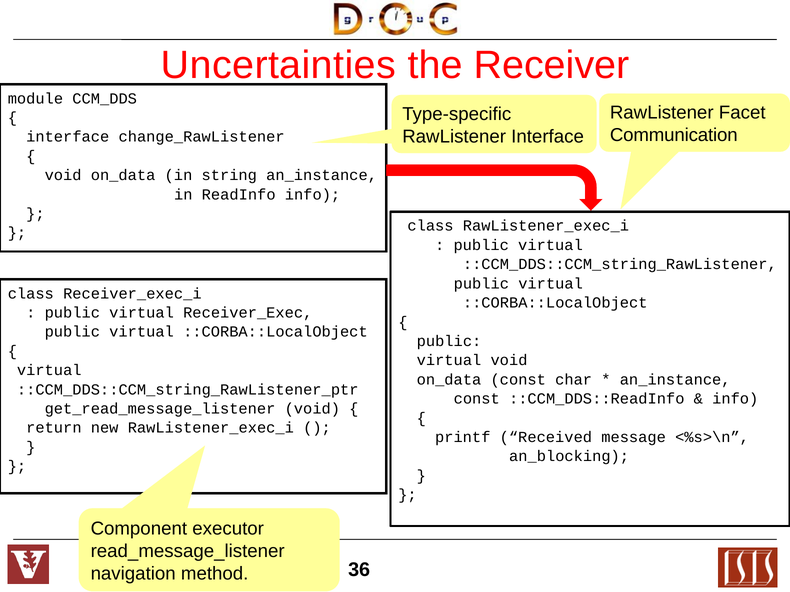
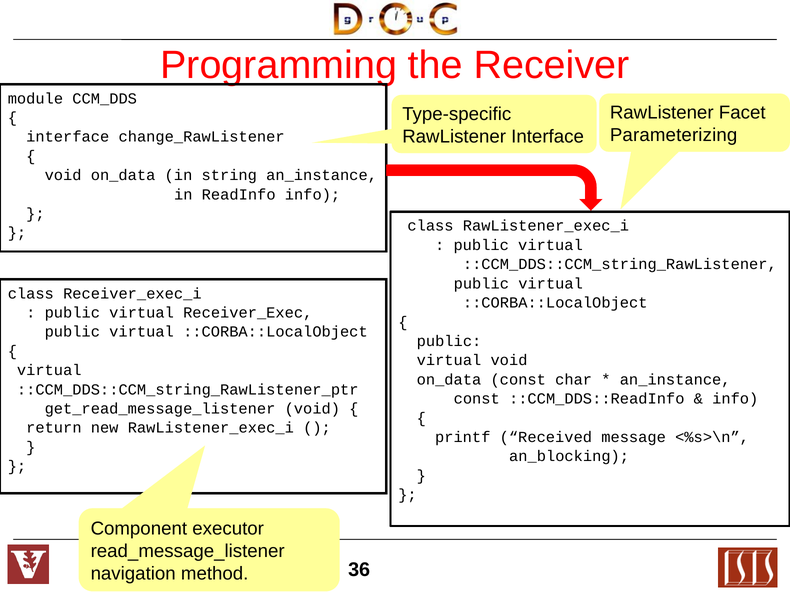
Uncertainties: Uncertainties -> Programming
Communication: Communication -> Parameterizing
